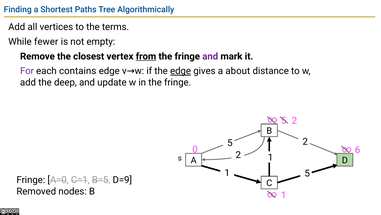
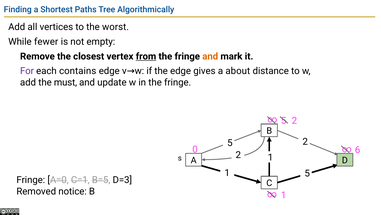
terms: terms -> worst
and at (210, 56) colour: purple -> orange
edge at (181, 71) underline: present -> none
deep: deep -> must
D=9: D=9 -> D=3
nodes: nodes -> notice
